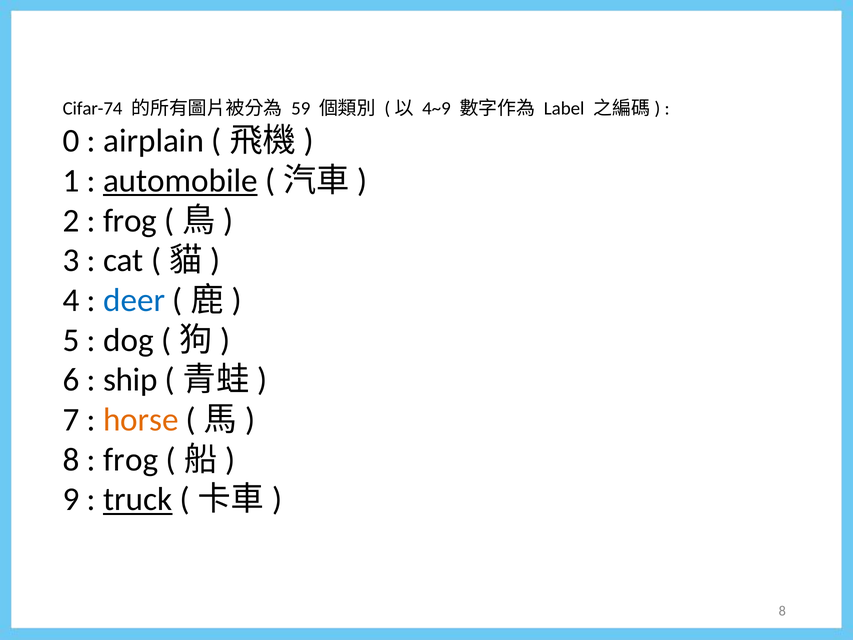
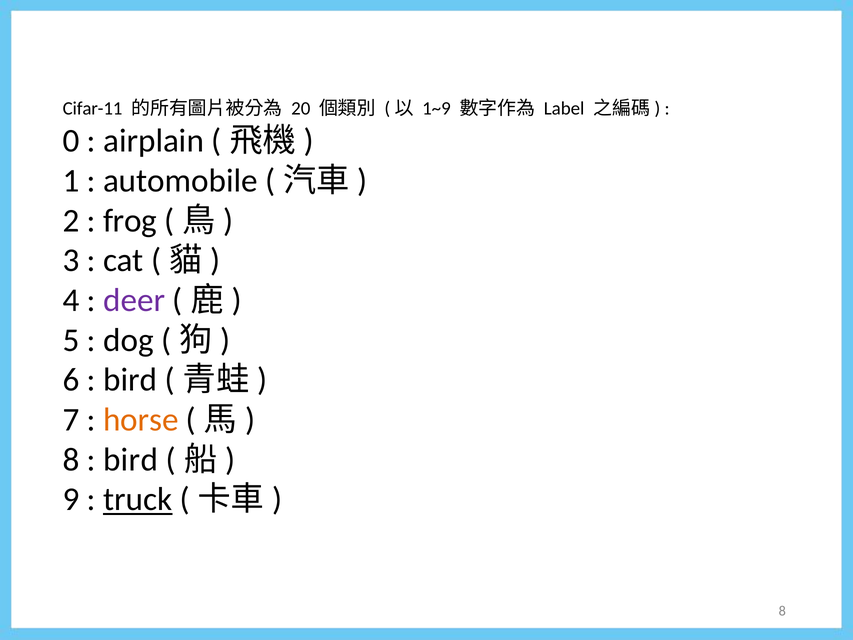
Cifar-74: Cifar-74 -> Cifar-11
59: 59 -> 20
4~9: 4~9 -> 1~9
automobile underline: present -> none
deer colour: blue -> purple
ship at (130, 380): ship -> bird
frog at (131, 460): frog -> bird
